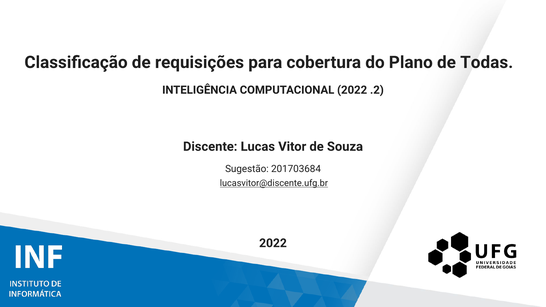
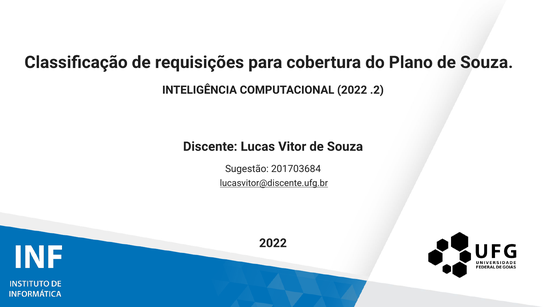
Plano de Todas: Todas -> Souza
